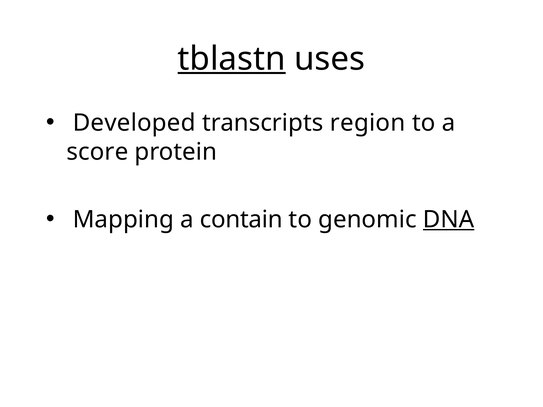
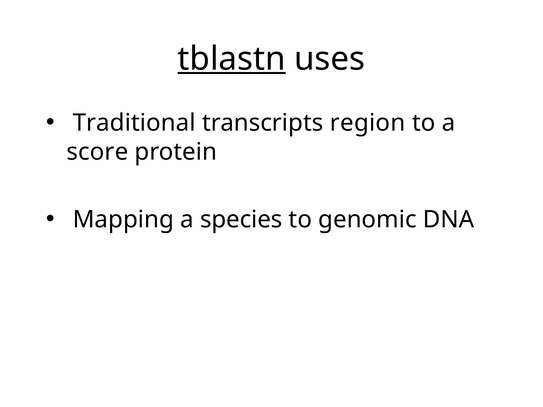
Developed: Developed -> Traditional
contain: contain -> species
DNA underline: present -> none
